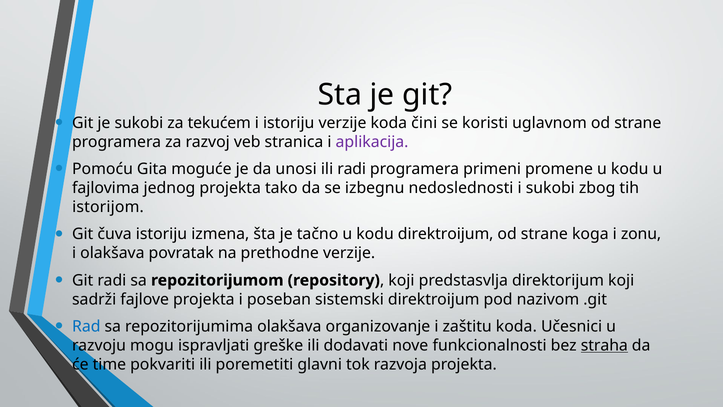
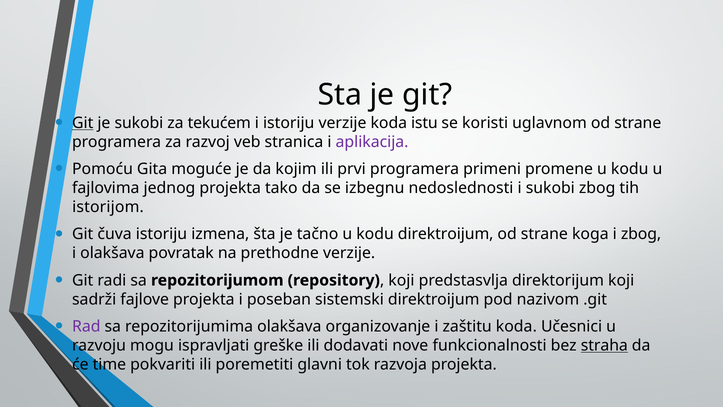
Git at (83, 123) underline: none -> present
čini: čini -> istu
unosi: unosi -> kojim
ili radi: radi -> prvi
i zonu: zonu -> zbog
Rad colour: blue -> purple
